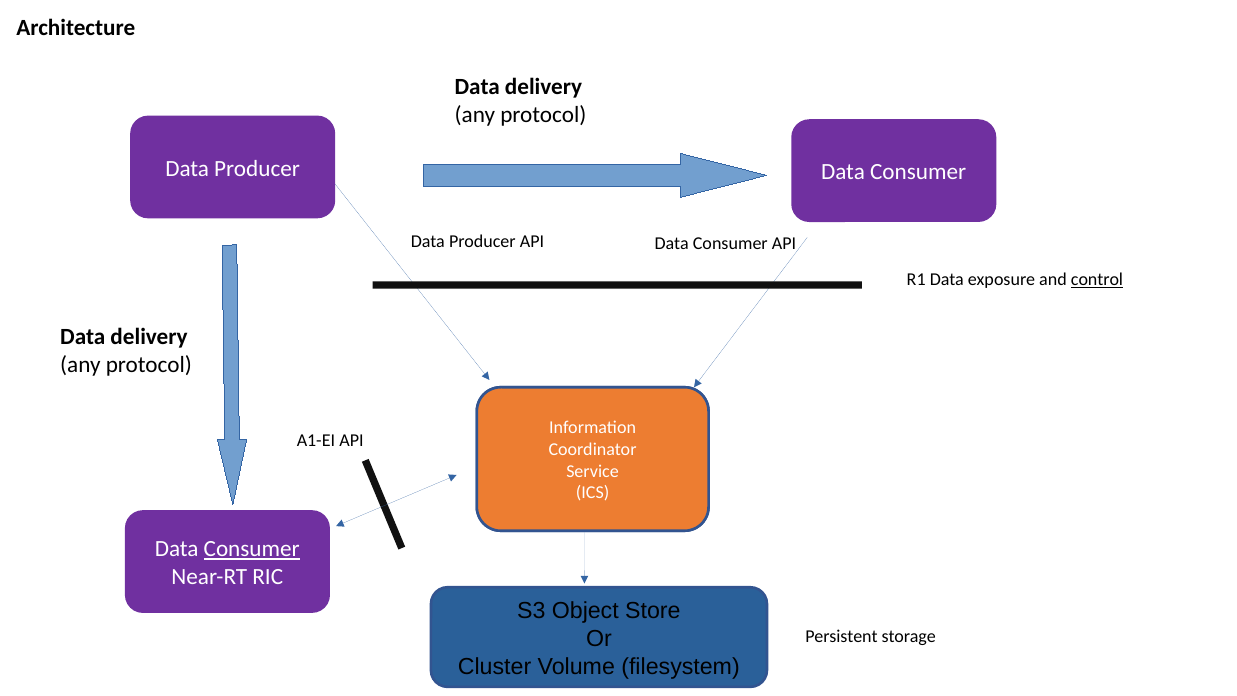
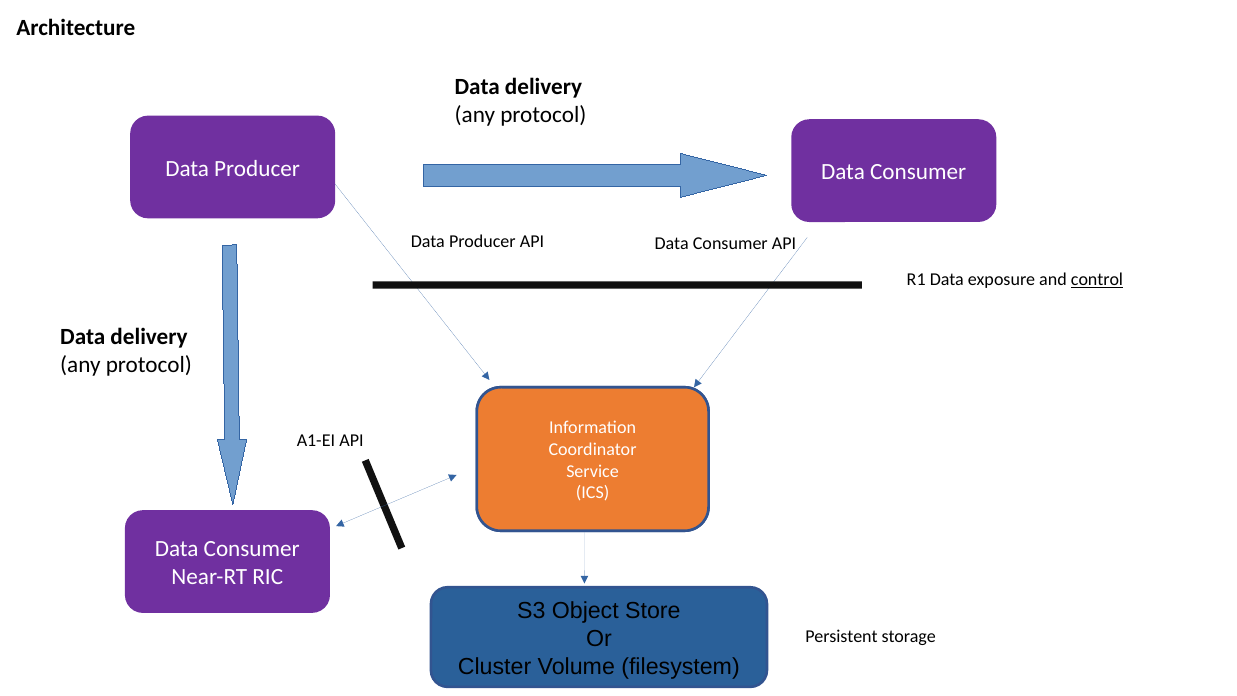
Consumer at (252, 549) underline: present -> none
